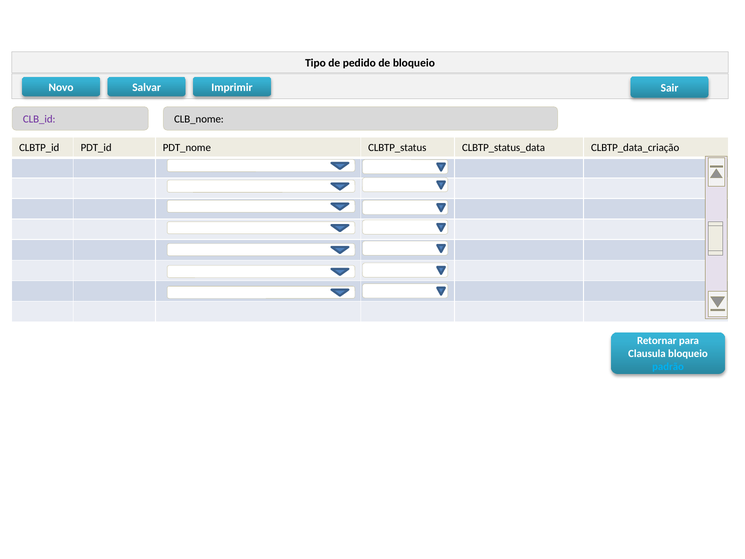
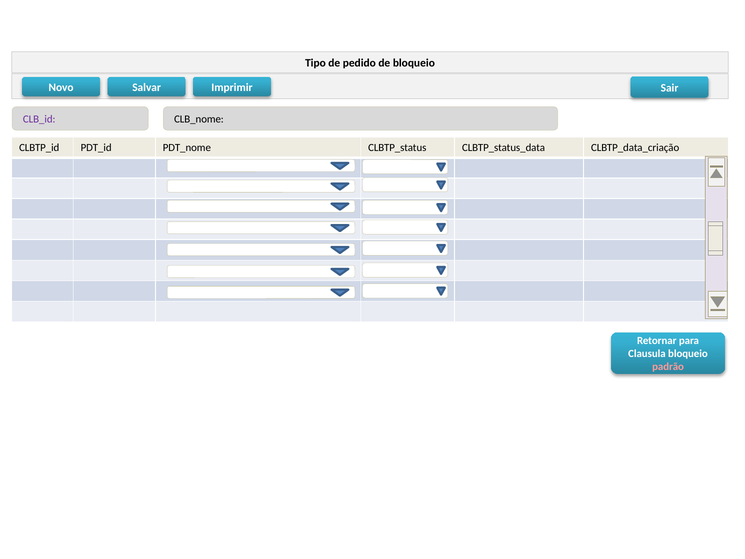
padrão colour: light blue -> pink
